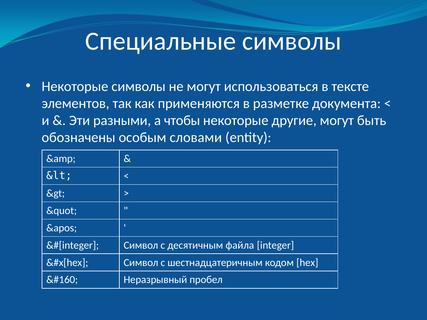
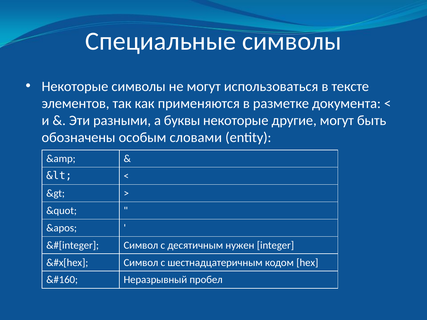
чтобы: чтобы -> буквы
файла: файла -> нужен
